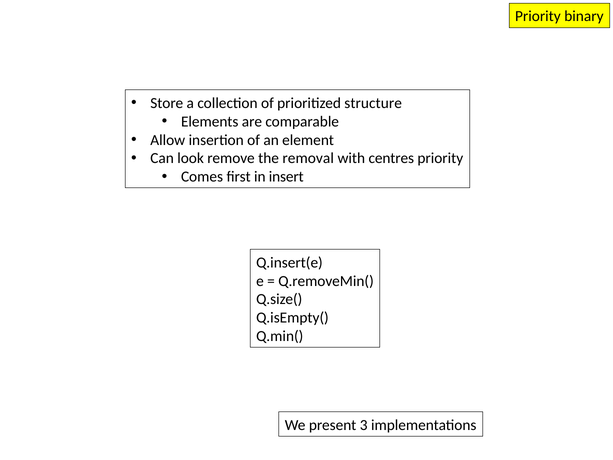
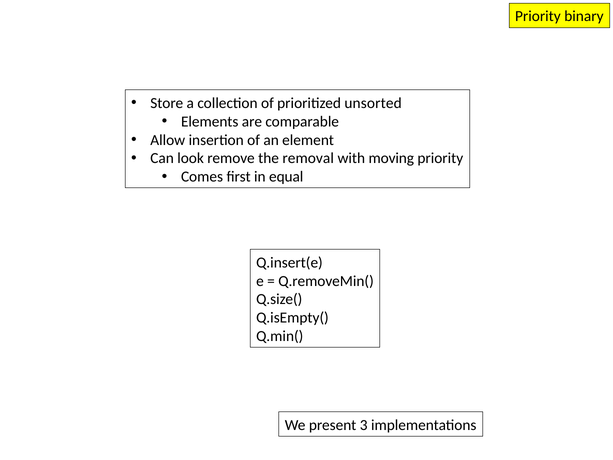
structure: structure -> unsorted
centres: centres -> moving
insert: insert -> equal
